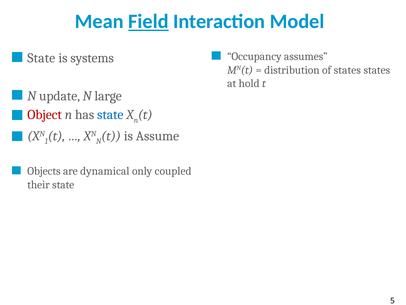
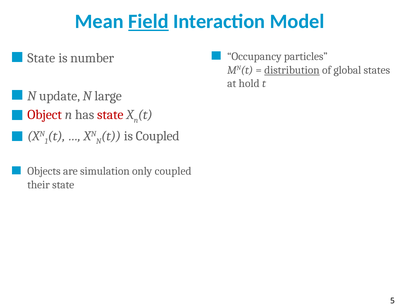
assumes: assumes -> particles
systems: systems -> number
distribution underline: none -> present
of states: states -> global
state at (110, 115) colour: blue -> red
is Assume: Assume -> Coupled
dynamical: dynamical -> simulation
